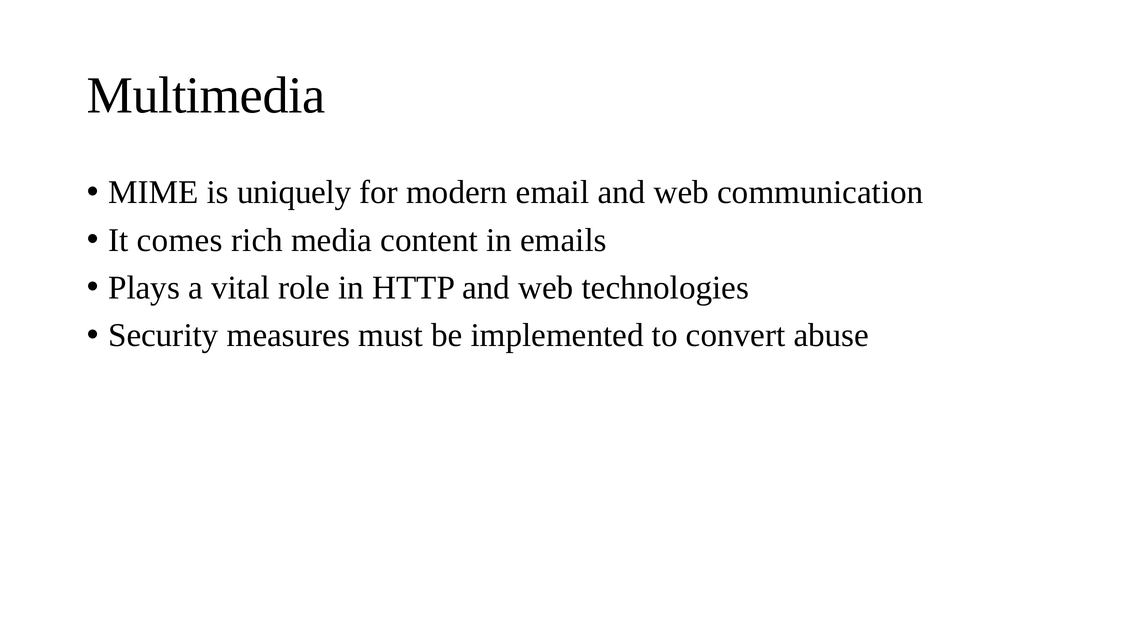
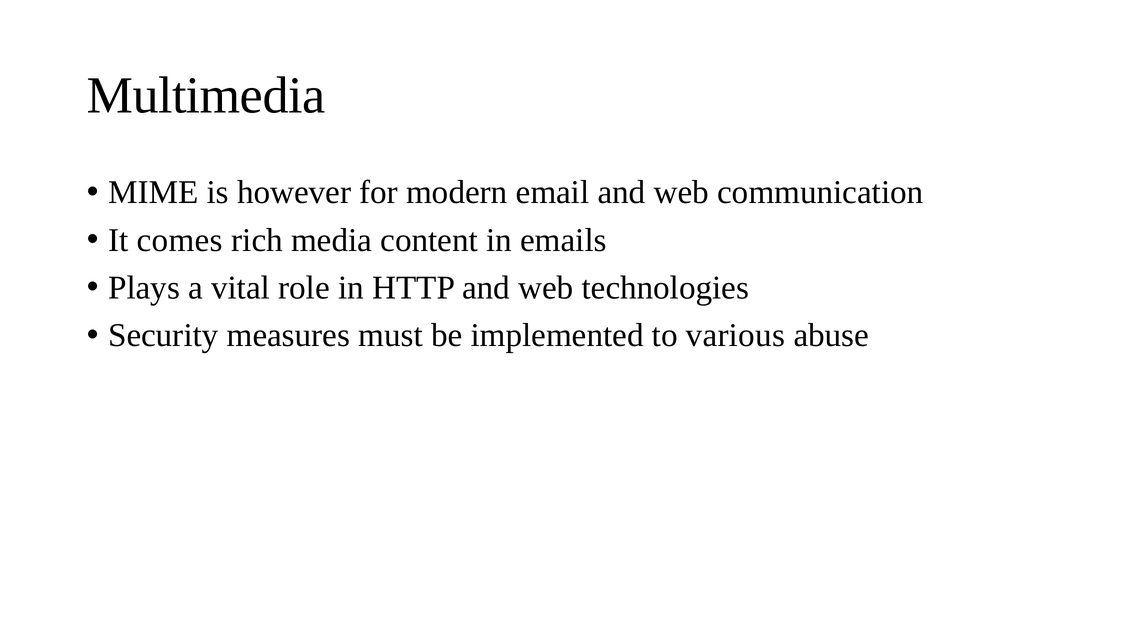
uniquely: uniquely -> however
convert: convert -> various
